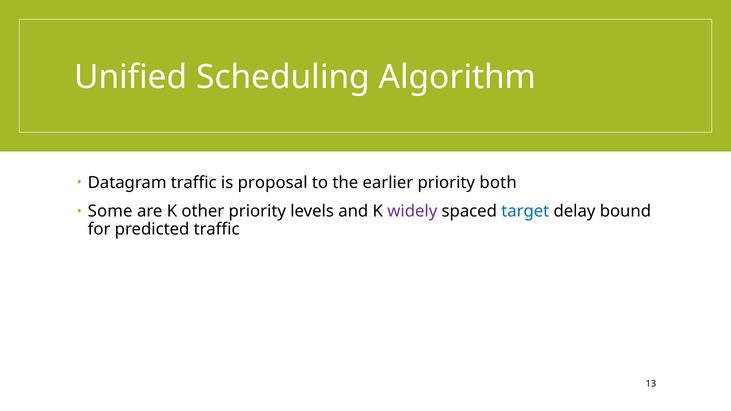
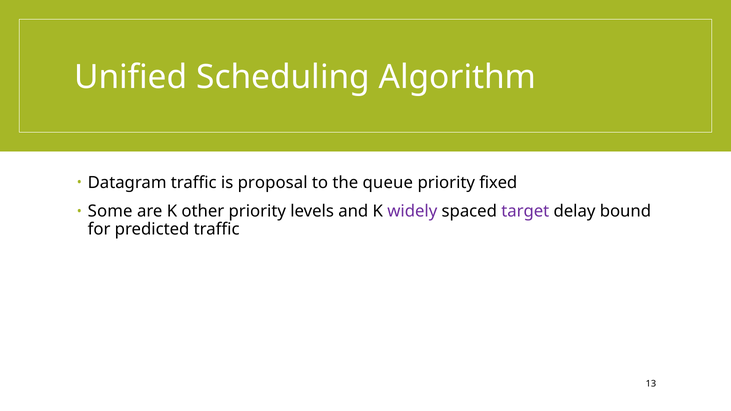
earlier: earlier -> queue
both: both -> fixed
target colour: blue -> purple
